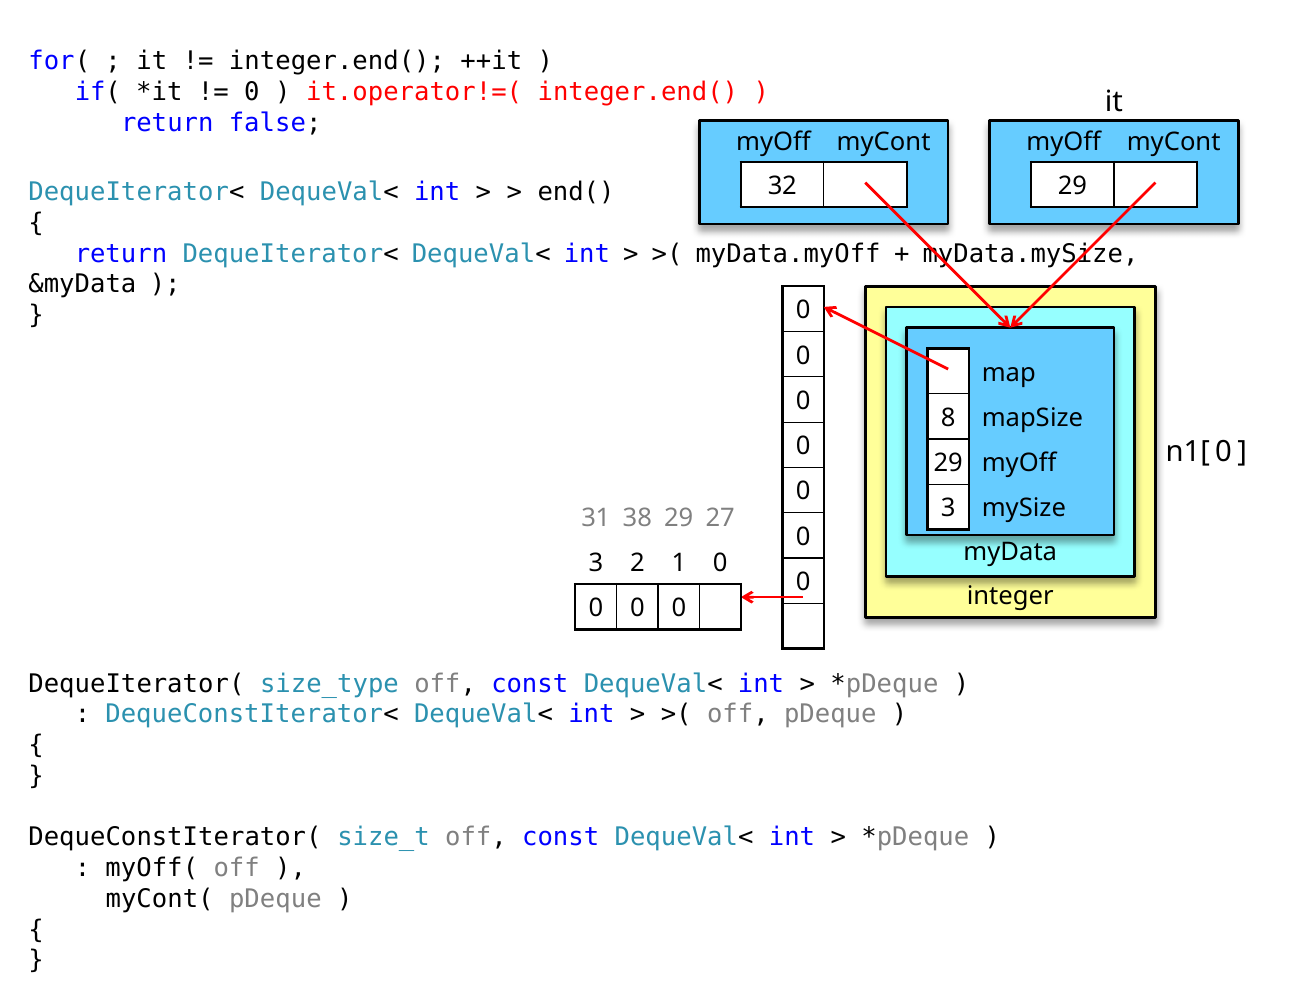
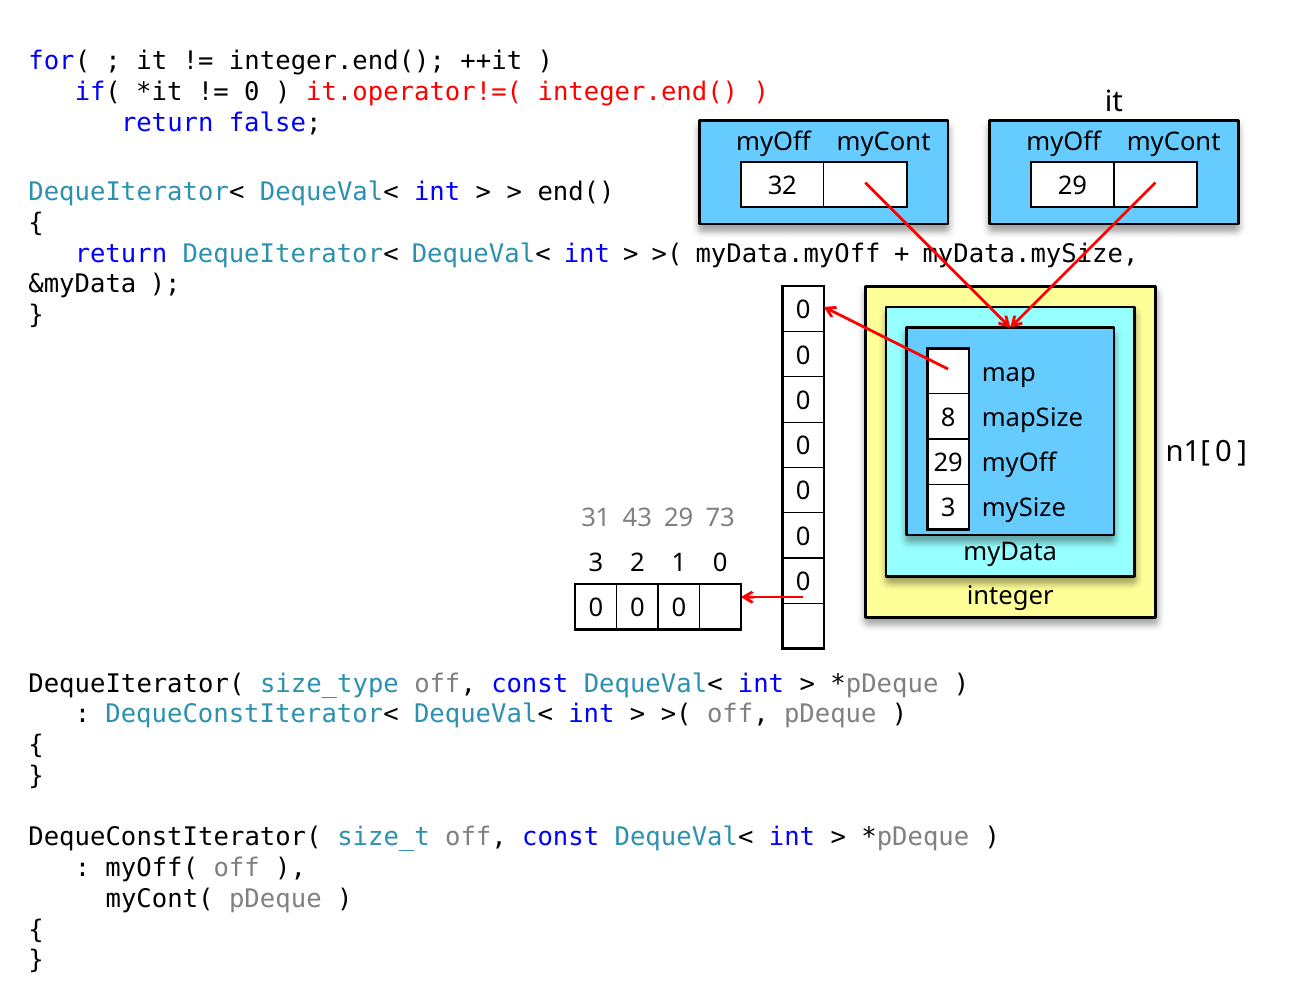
38: 38 -> 43
27: 27 -> 73
